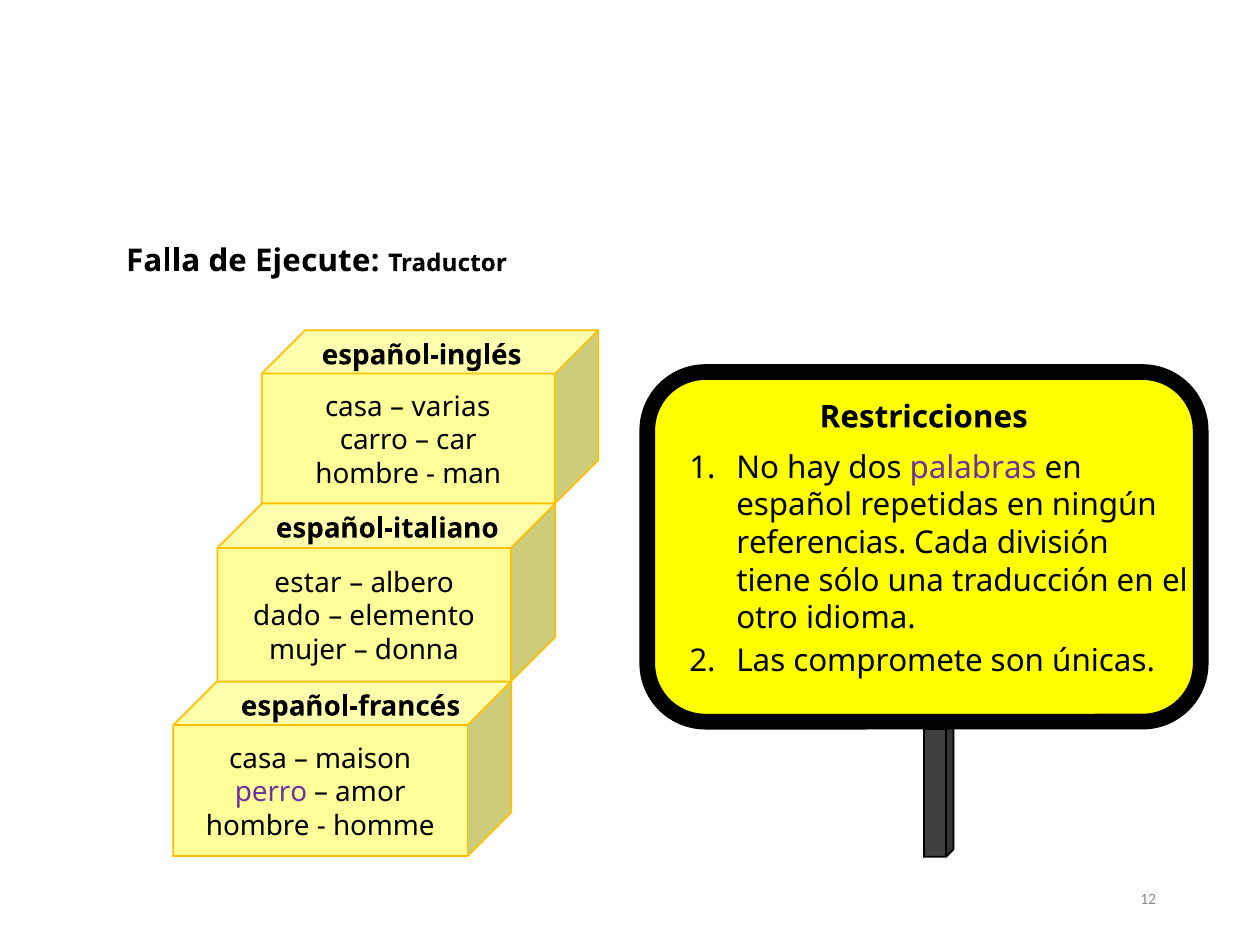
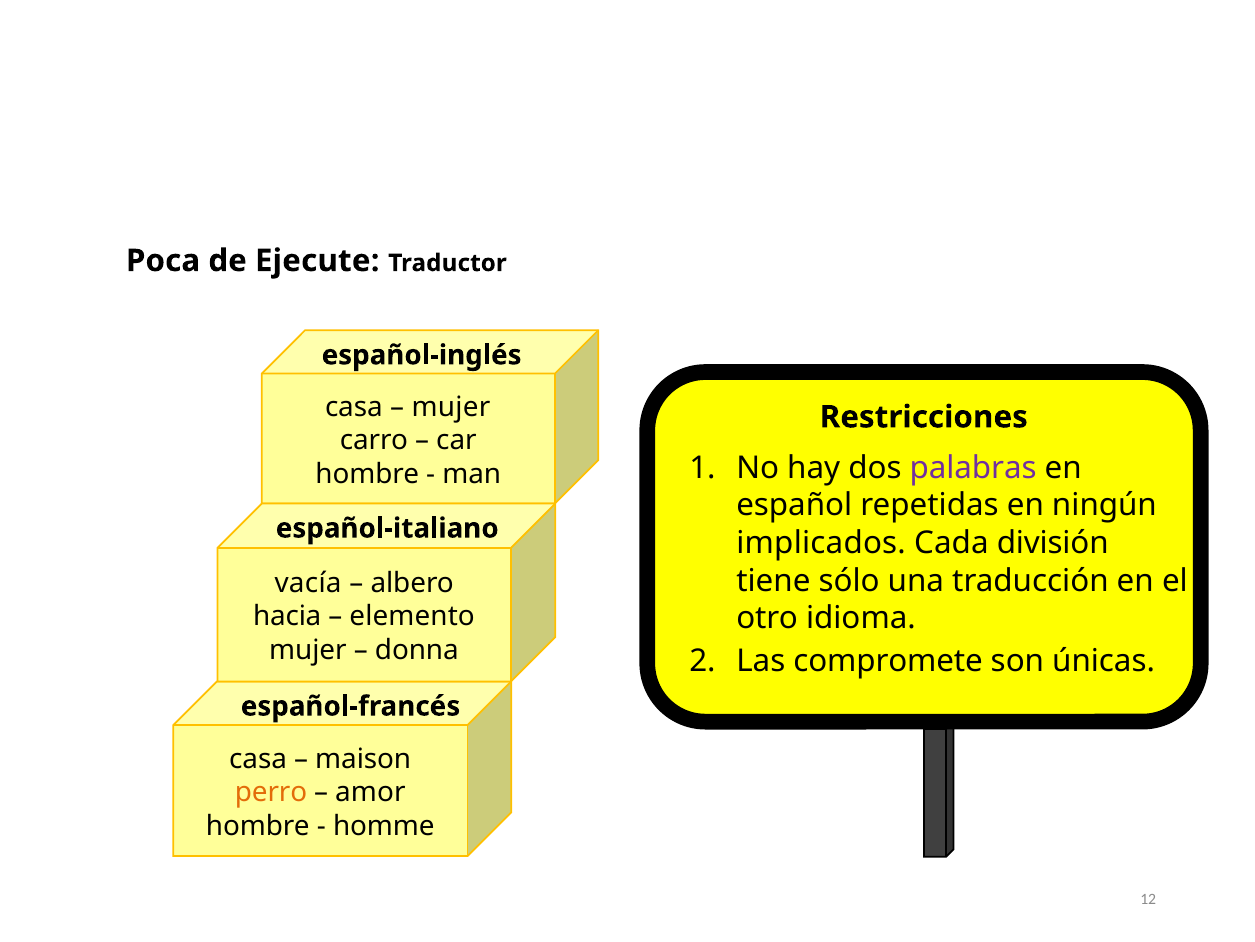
Falla: Falla -> Poca
varias at (451, 407): varias -> mujer
referencias: referencias -> implicados
estar: estar -> vacía
dado: dado -> hacia
perro colour: purple -> orange
